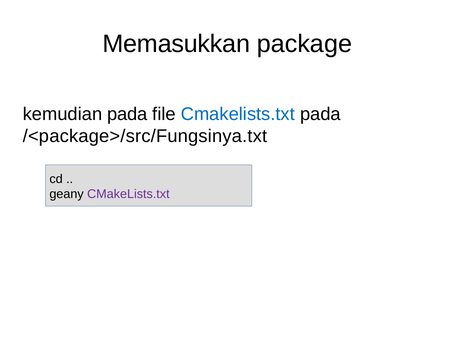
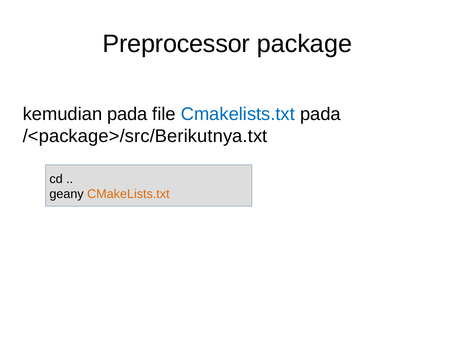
Memasukkan: Memasukkan -> Preprocessor
/<package>/src/Fungsinya.txt: /<package>/src/Fungsinya.txt -> /<package>/src/Berikutnya.txt
CMakeLists.txt at (128, 194) colour: purple -> orange
